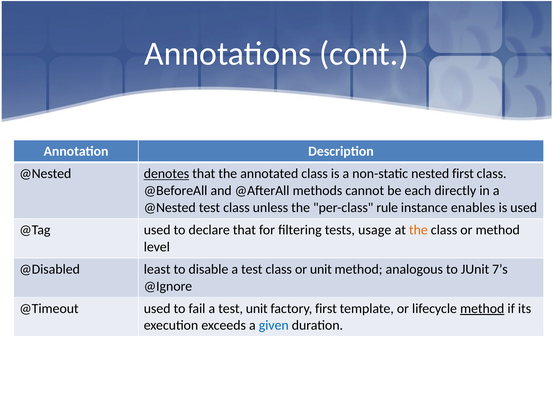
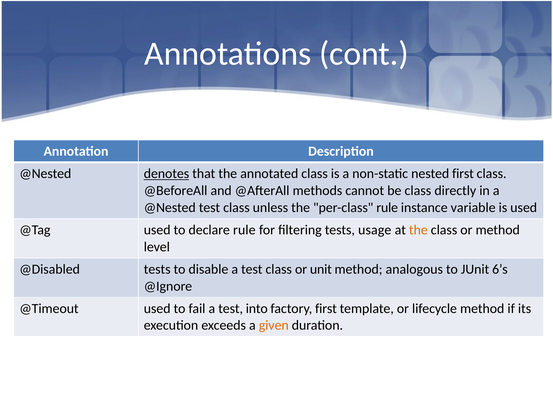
be each: each -> class
enables: enables -> variable
declare that: that -> rule
@Disabled least: least -> tests
7’s: 7’s -> 6’s
test unit: unit -> into
method at (482, 308) underline: present -> none
given colour: blue -> orange
